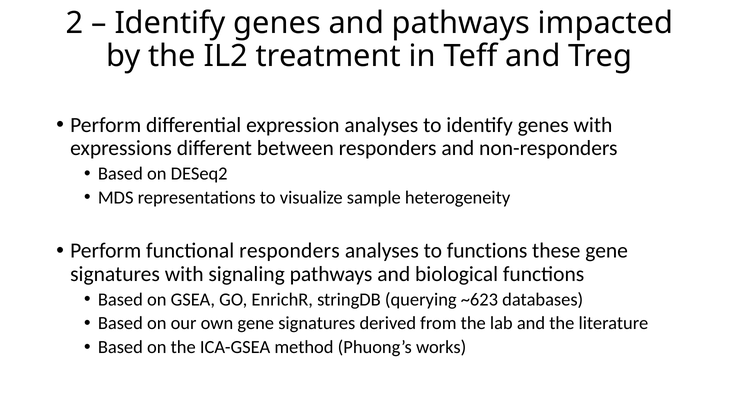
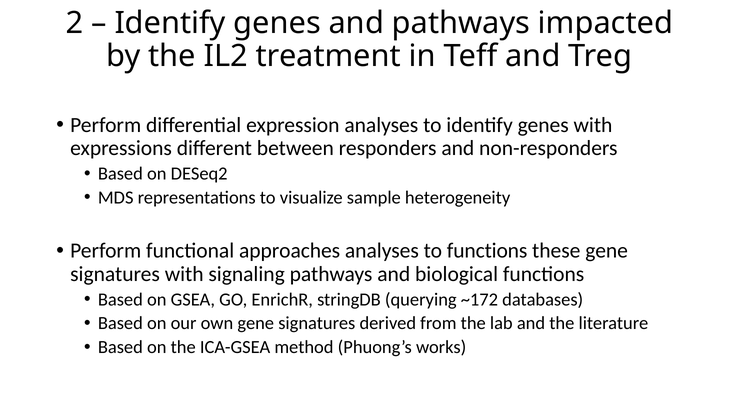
functional responders: responders -> approaches
~623: ~623 -> ~172
